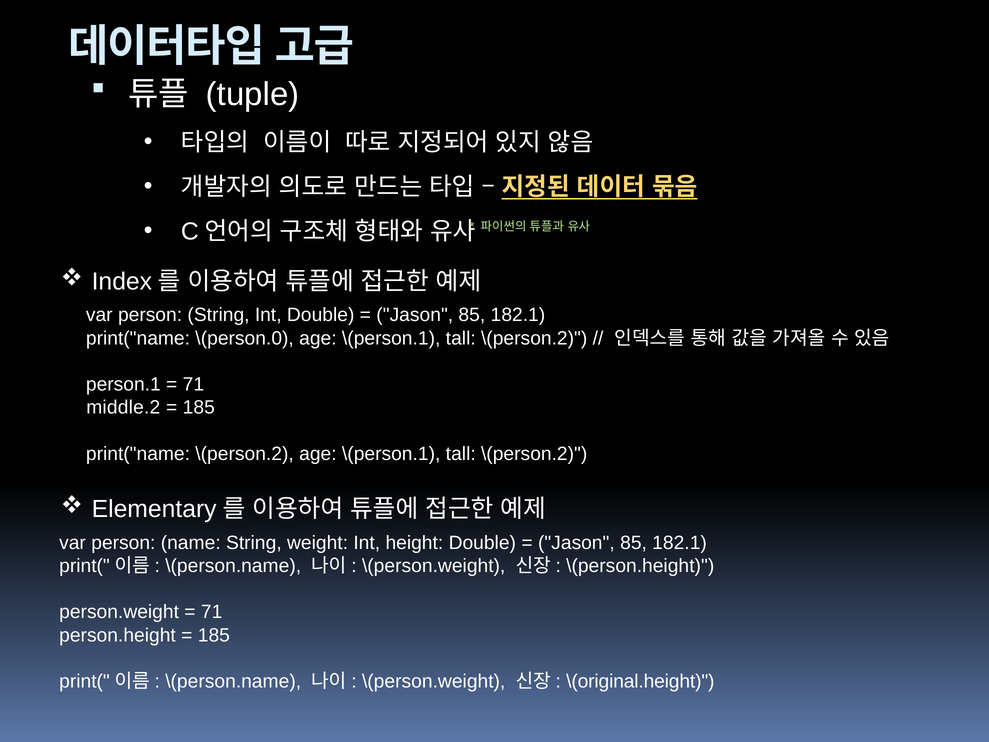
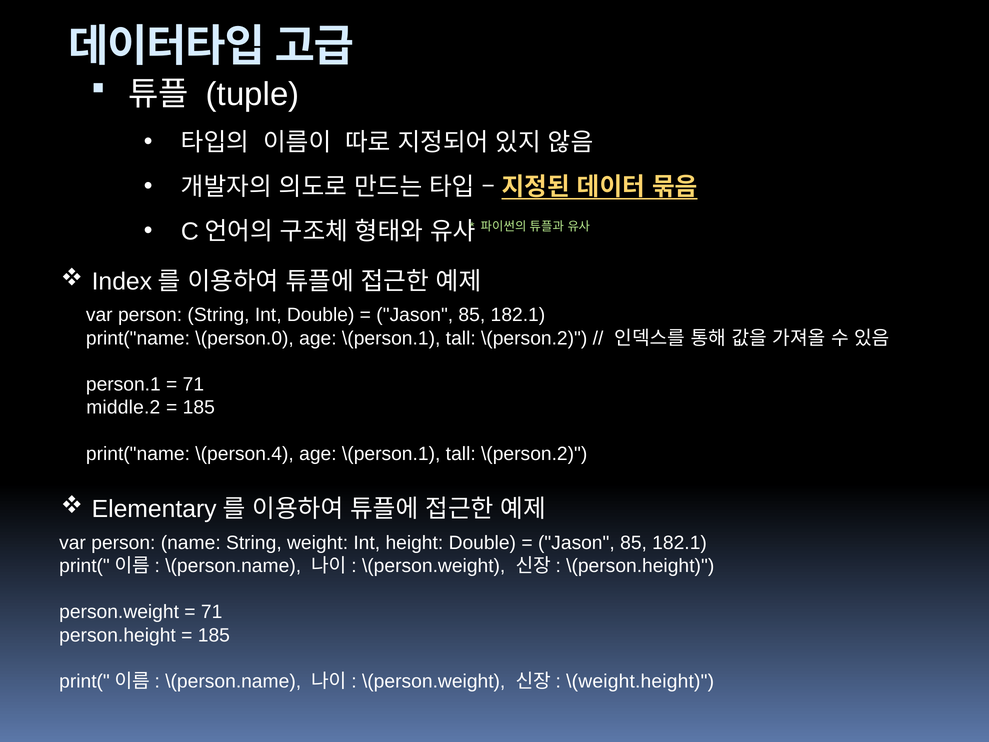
print("name \(person.2: \(person.2 -> \(person.4
\(original.height: \(original.height -> \(weight.height
